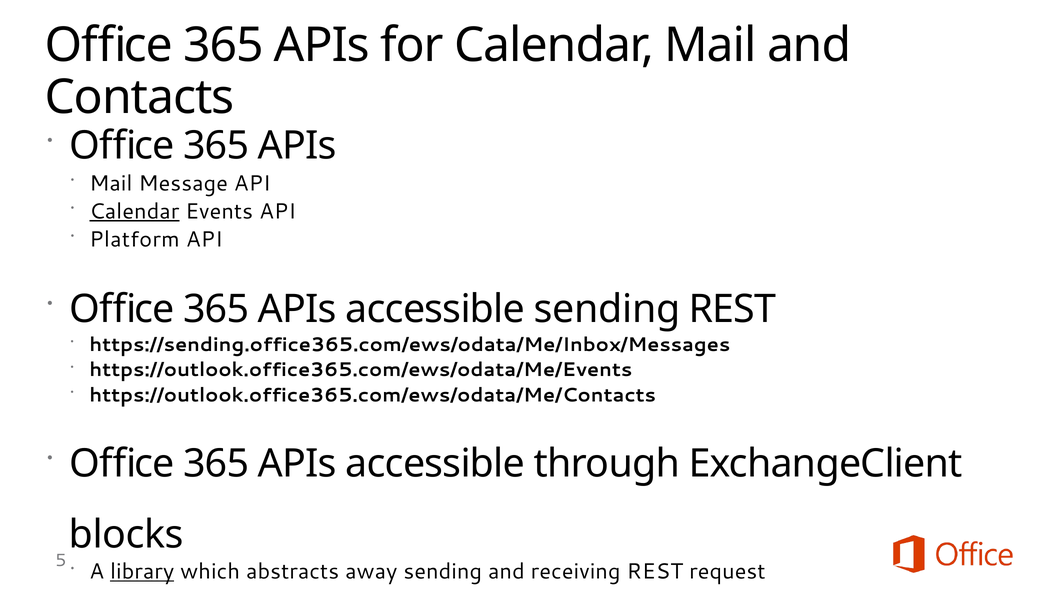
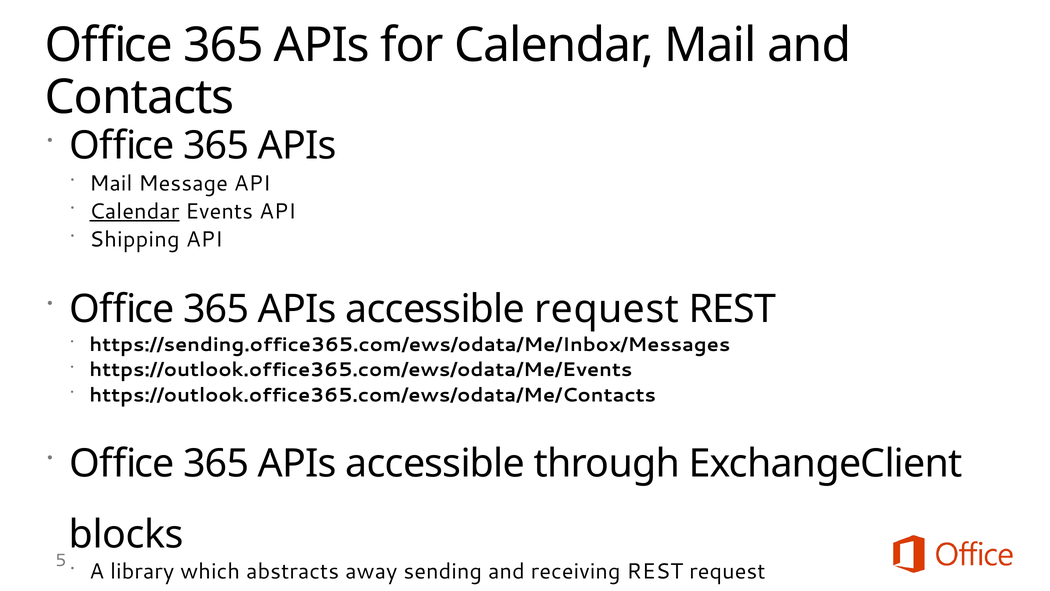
Platform: Platform -> Shipping
accessible sending: sending -> request
library underline: present -> none
